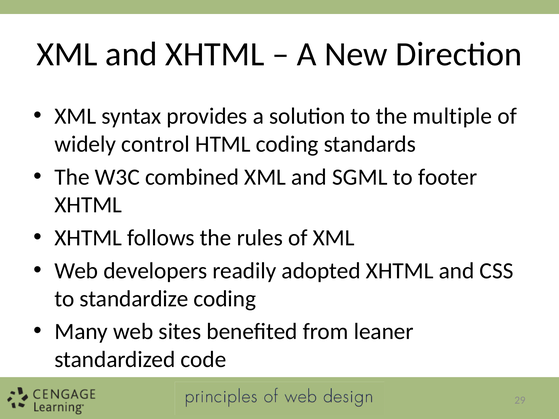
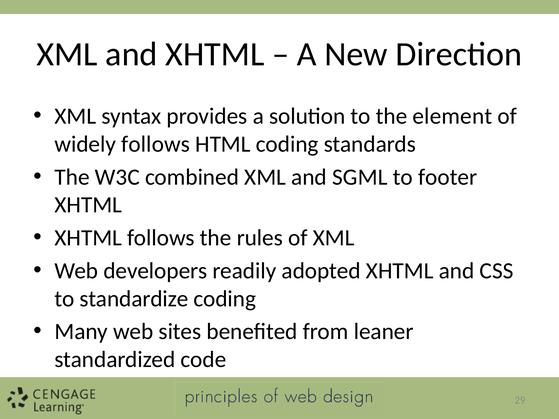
multiple: multiple -> element
widely control: control -> follows
